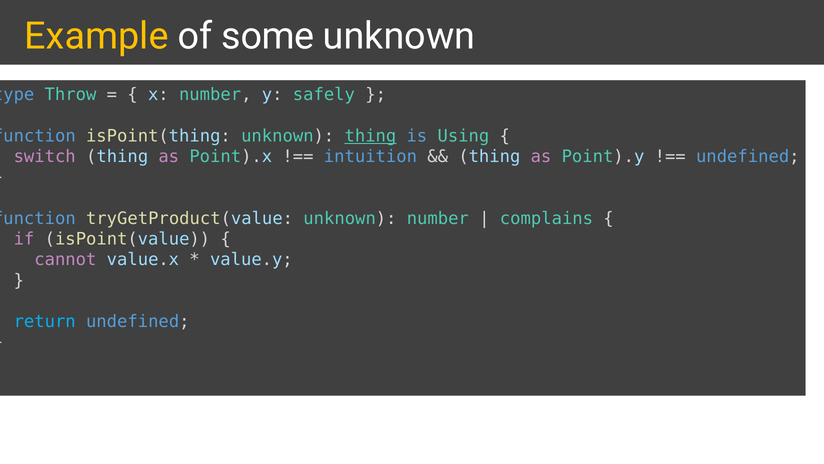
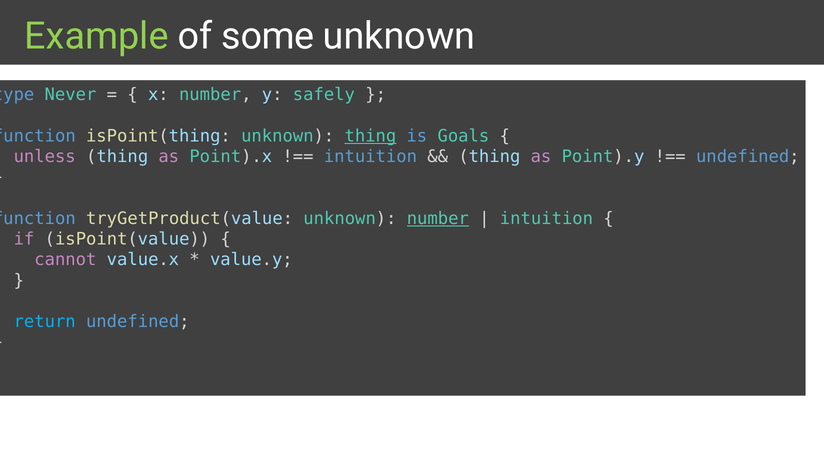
Example colour: yellow -> light green
Throw: Throw -> Never
Using: Using -> Goals
switch: switch -> unless
number at (438, 218) underline: none -> present
complains at (546, 218): complains -> intuition
